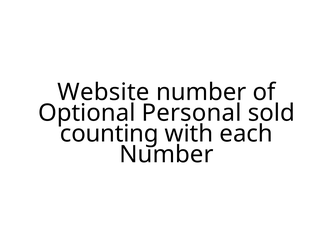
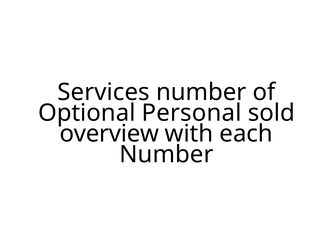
Website: Website -> Services
counting: counting -> overview
